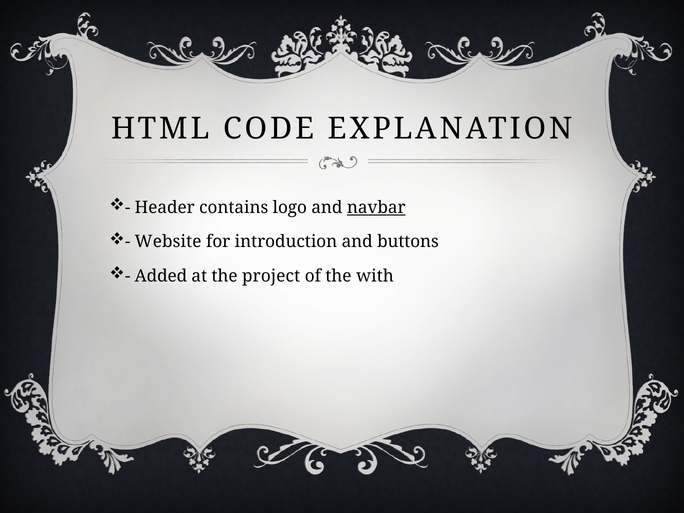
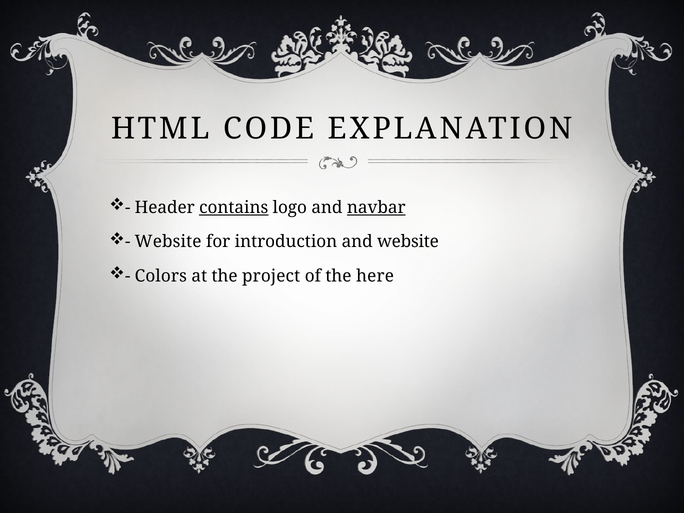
contains underline: none -> present
and buttons: buttons -> website
Added: Added -> Colors
with: with -> here
